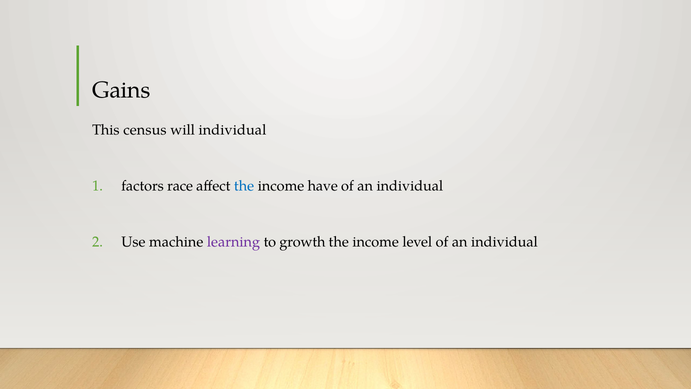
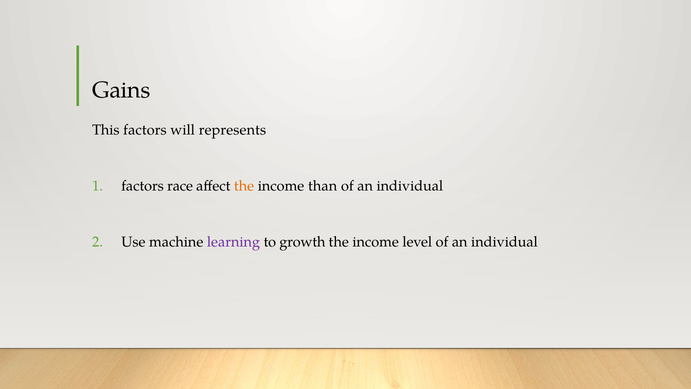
This census: census -> factors
will individual: individual -> represents
the at (244, 186) colour: blue -> orange
have: have -> than
